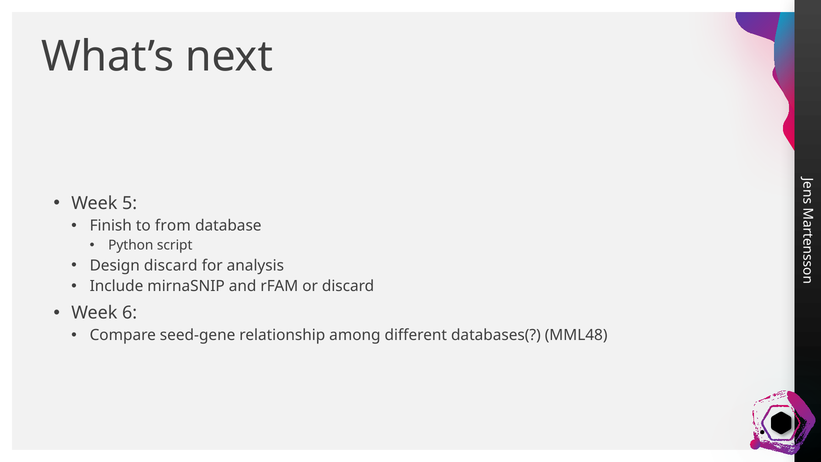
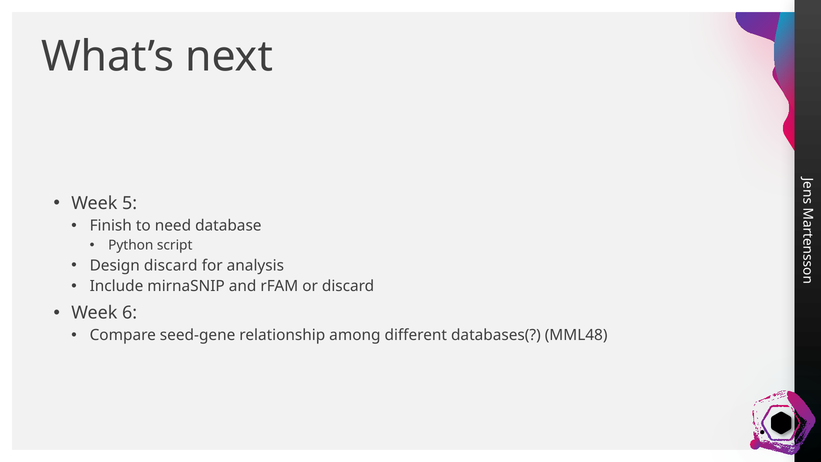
from: from -> need
